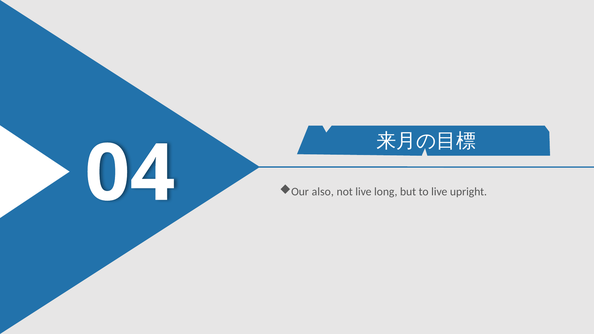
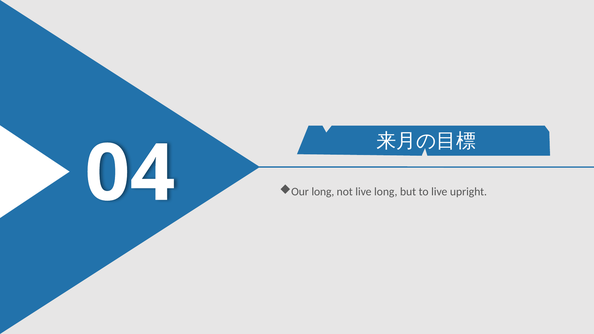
also at (323, 192): also -> long
